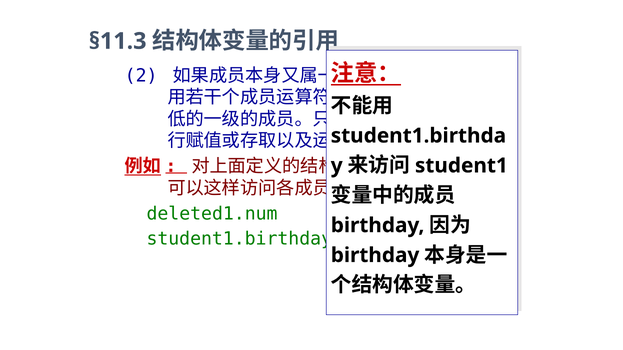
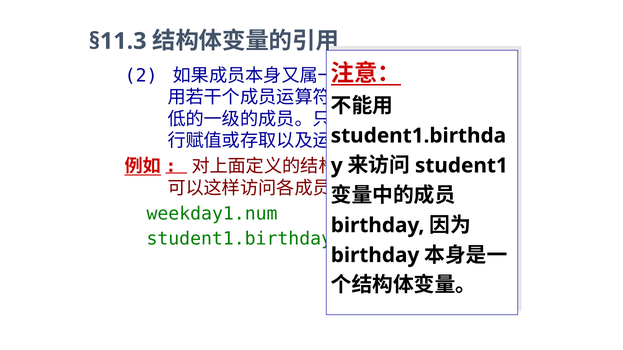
deleted1.num: deleted1.num -> weekday1.num
